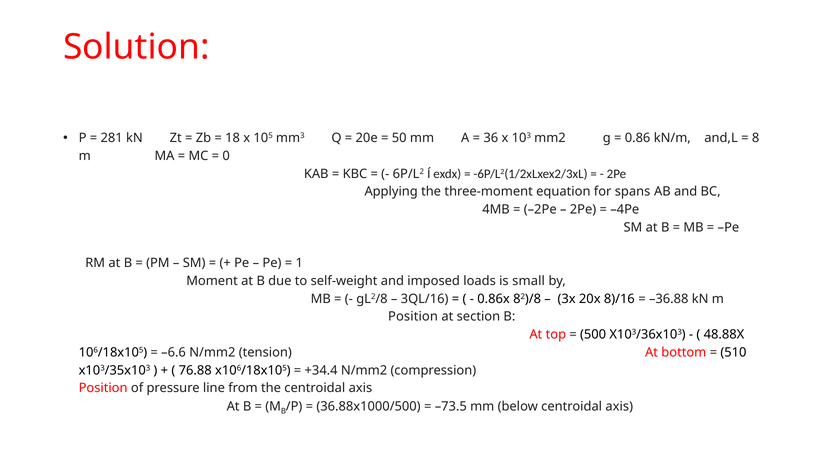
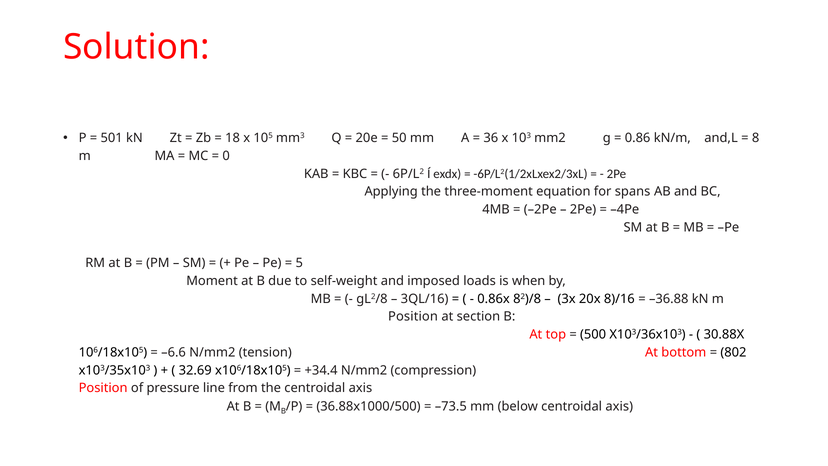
281: 281 -> 501
1: 1 -> 5
small: small -> when
48.88X: 48.88X -> 30.88X
510: 510 -> 802
76.88: 76.88 -> 32.69
